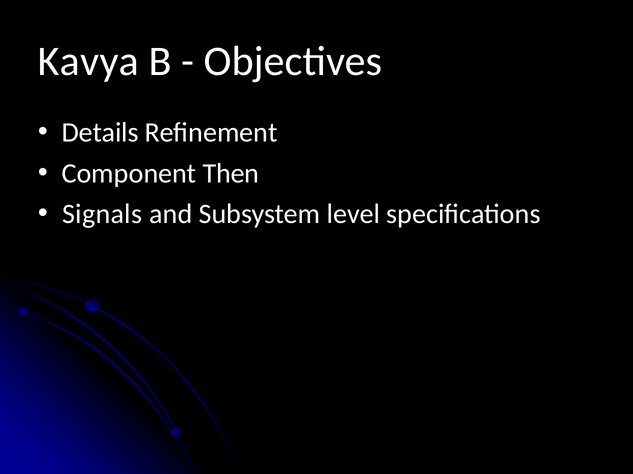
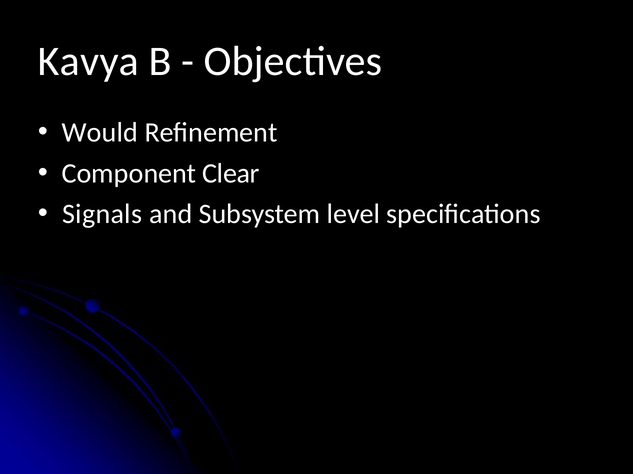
Details: Details -> Would
Then: Then -> Clear
